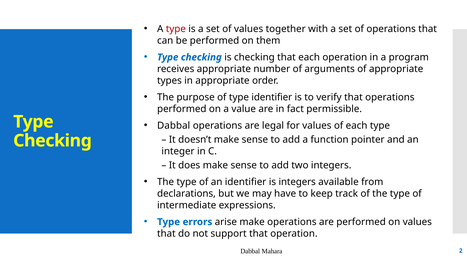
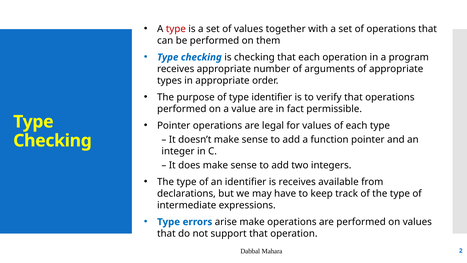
Dabbal at (174, 125): Dabbal -> Pointer
is integers: integers -> receives
